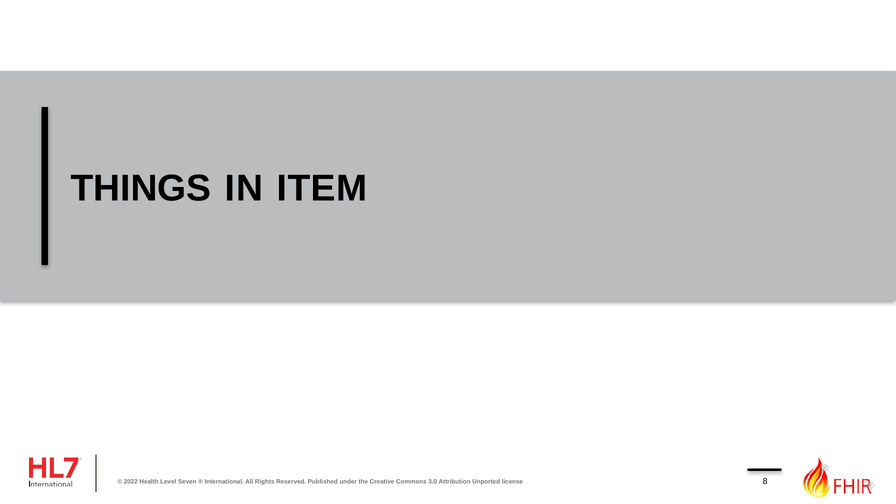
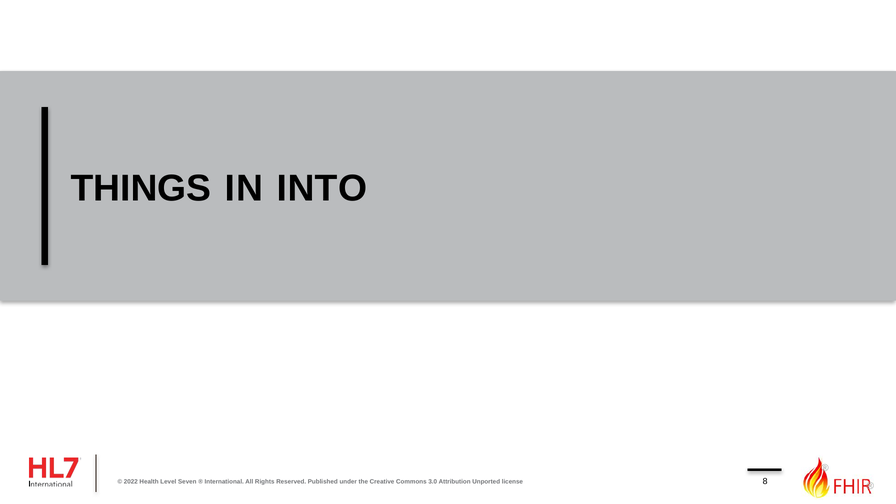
ITEM: ITEM -> INTO
